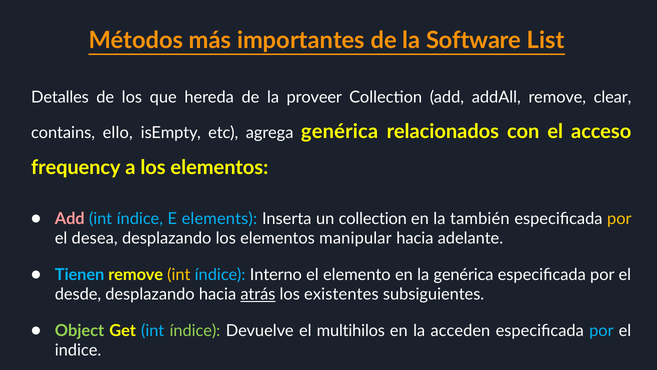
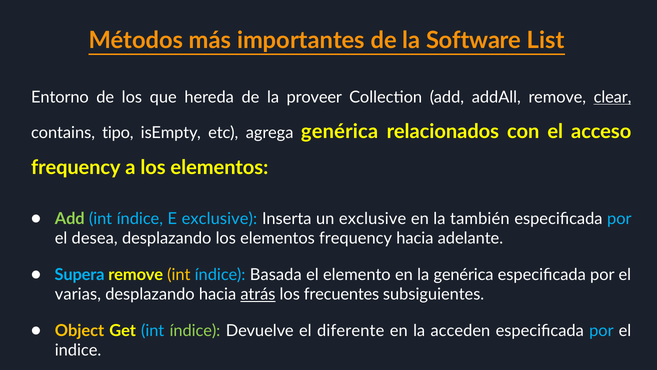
Detalles: Detalles -> Entorno
clear underline: none -> present
ello: ello -> tipo
Add at (70, 219) colour: pink -> light green
E elements: elements -> exclusive
un collection: collection -> exclusive
por at (619, 219) colour: yellow -> light blue
elementos manipular: manipular -> frequency
Tienen: Tienen -> Supera
Interno: Interno -> Basada
desde: desde -> varias
existentes: existentes -> frecuentes
Object colour: light green -> yellow
multihilos: multihilos -> diferente
